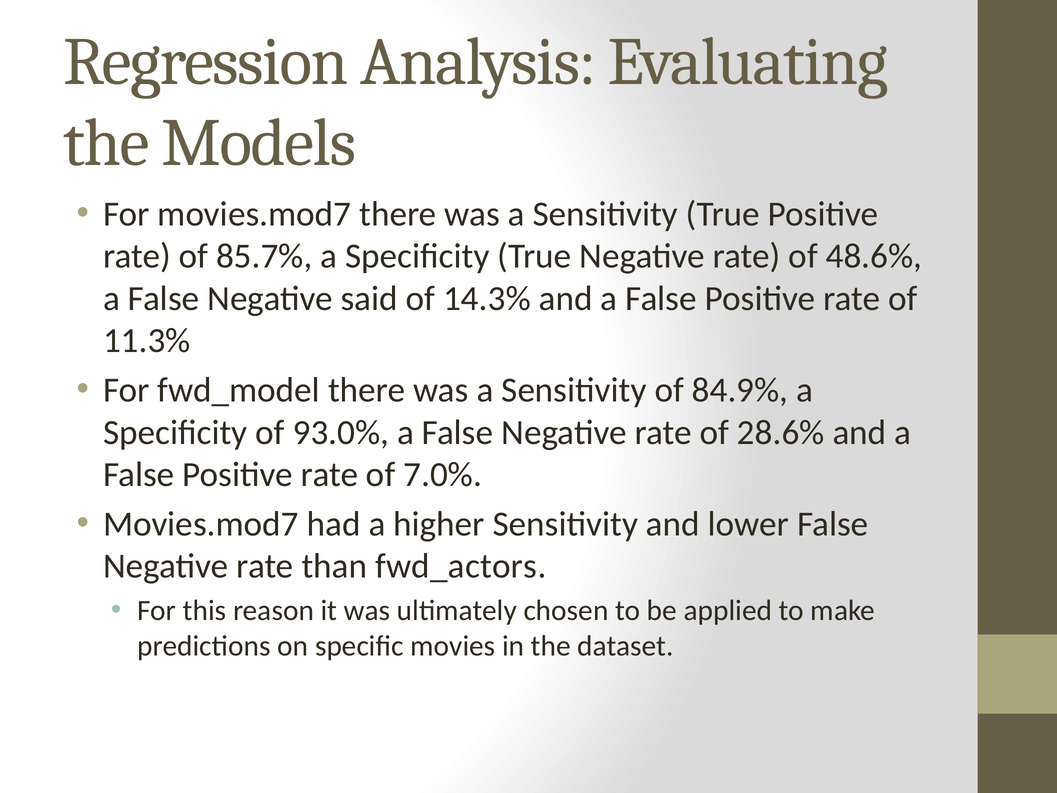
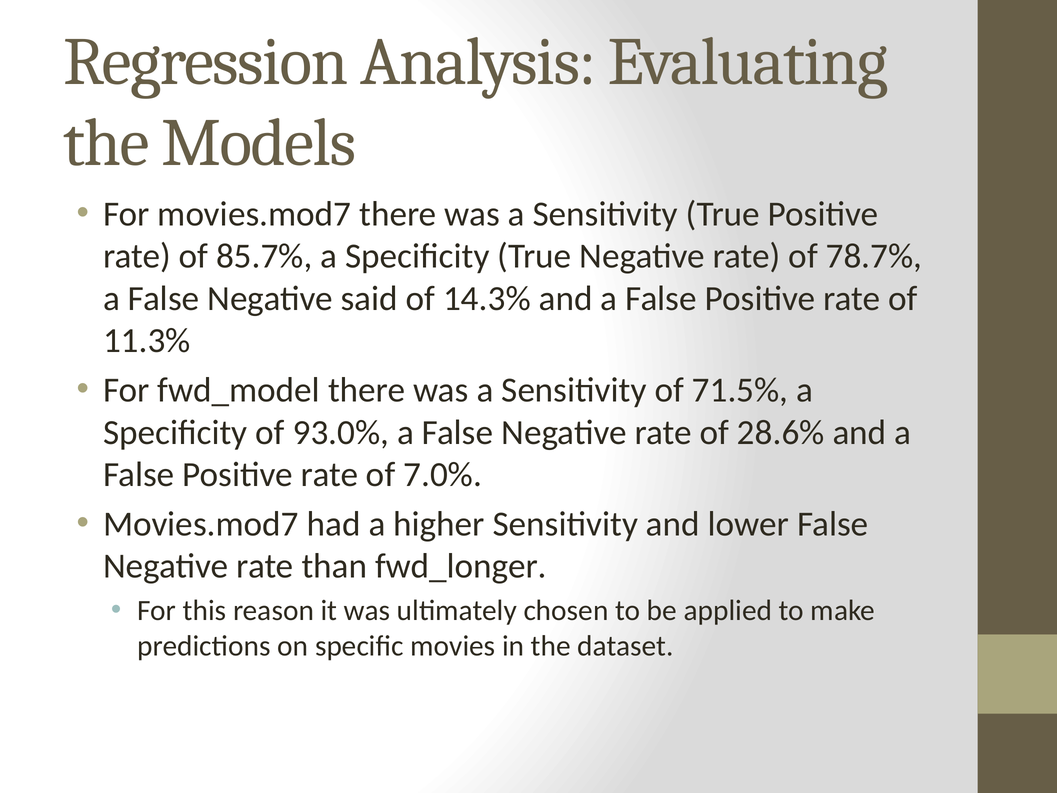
48.6%: 48.6% -> 78.7%
84.9%: 84.9% -> 71.5%
fwd_actors: fwd_actors -> fwd_longer
